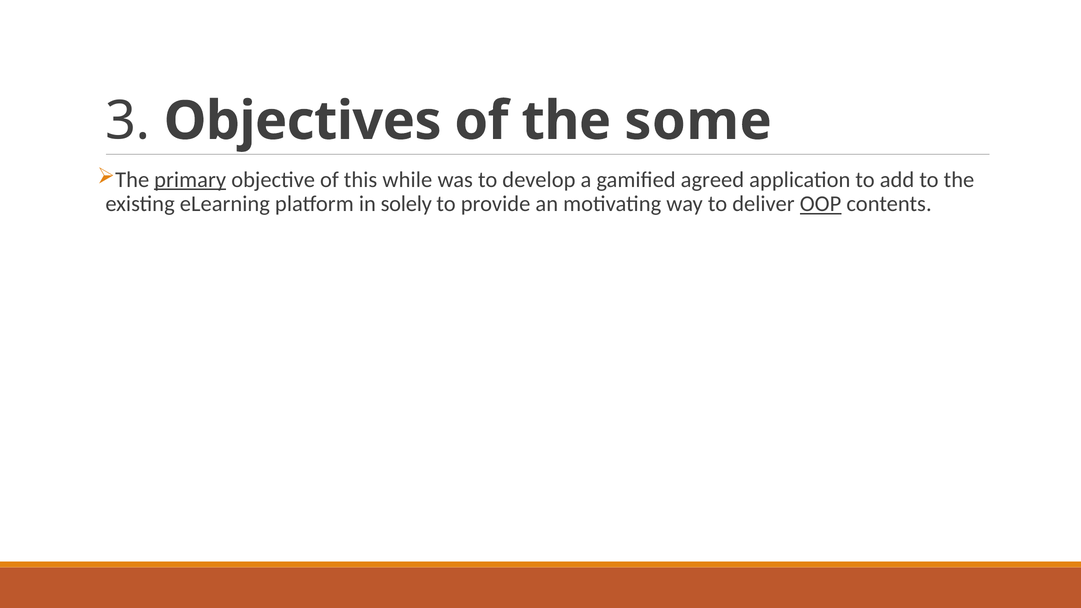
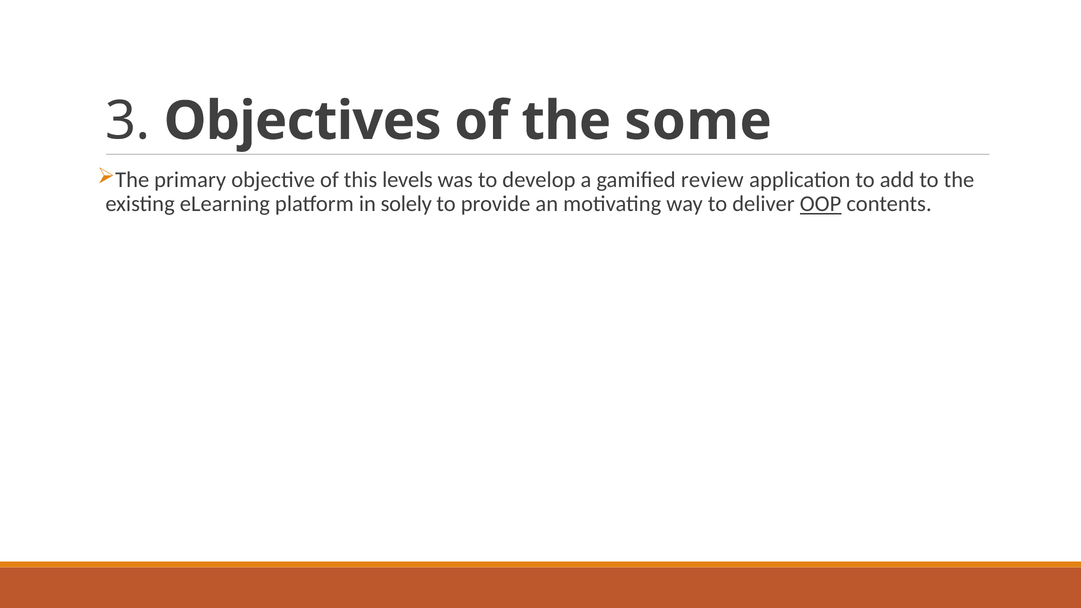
primary underline: present -> none
while: while -> levels
agreed: agreed -> review
